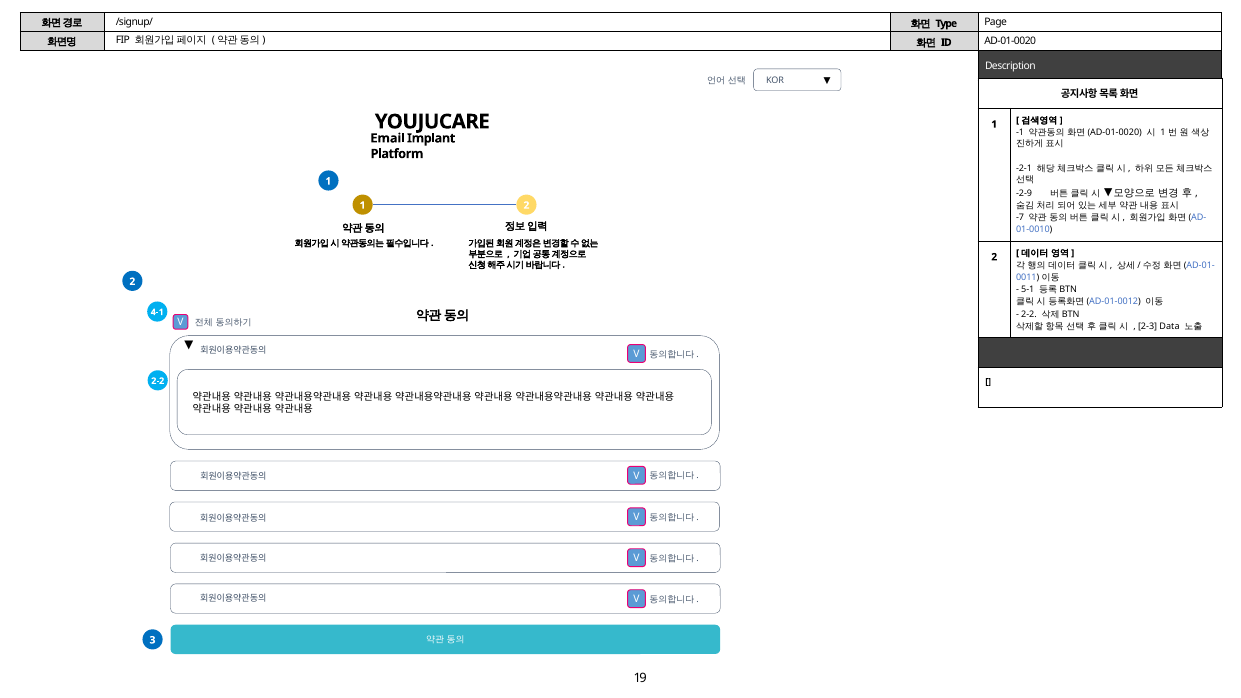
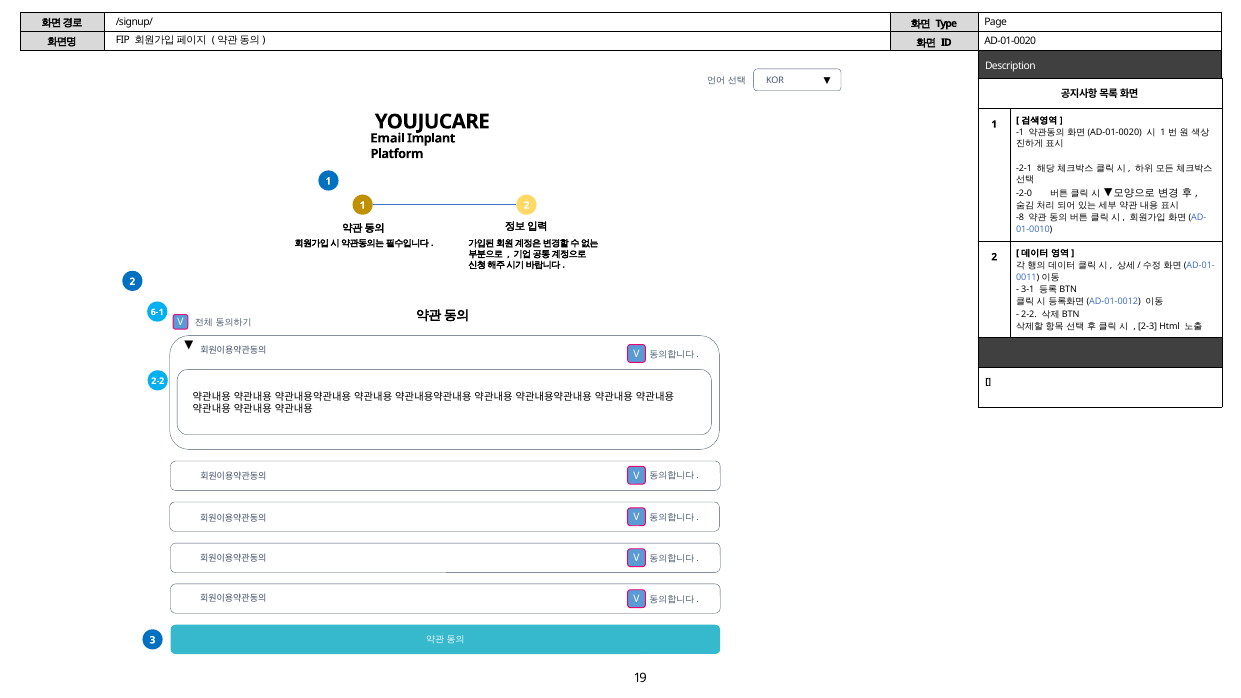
-2-9: -2-9 -> -2-0
-7: -7 -> -8
5-1: 5-1 -> 3-1
4-1: 4-1 -> 6-1
Data: Data -> Html
